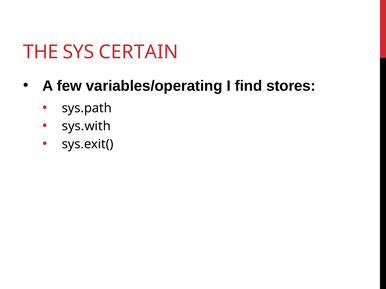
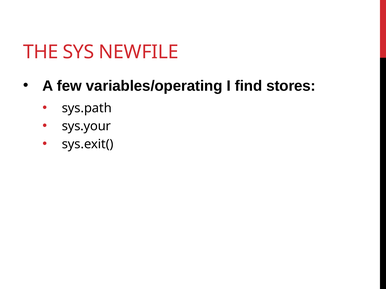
CERTAIN: CERTAIN -> NEWFILE
sys.with: sys.with -> sys.your
